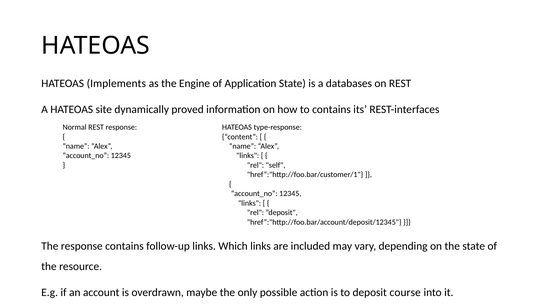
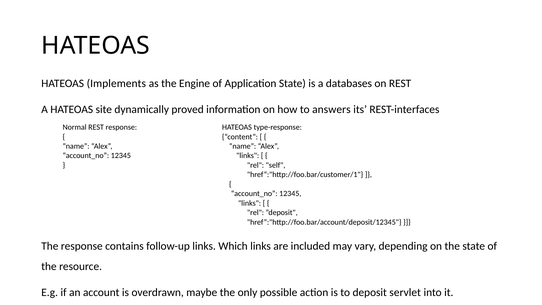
to contains: contains -> answers
course: course -> servlet
